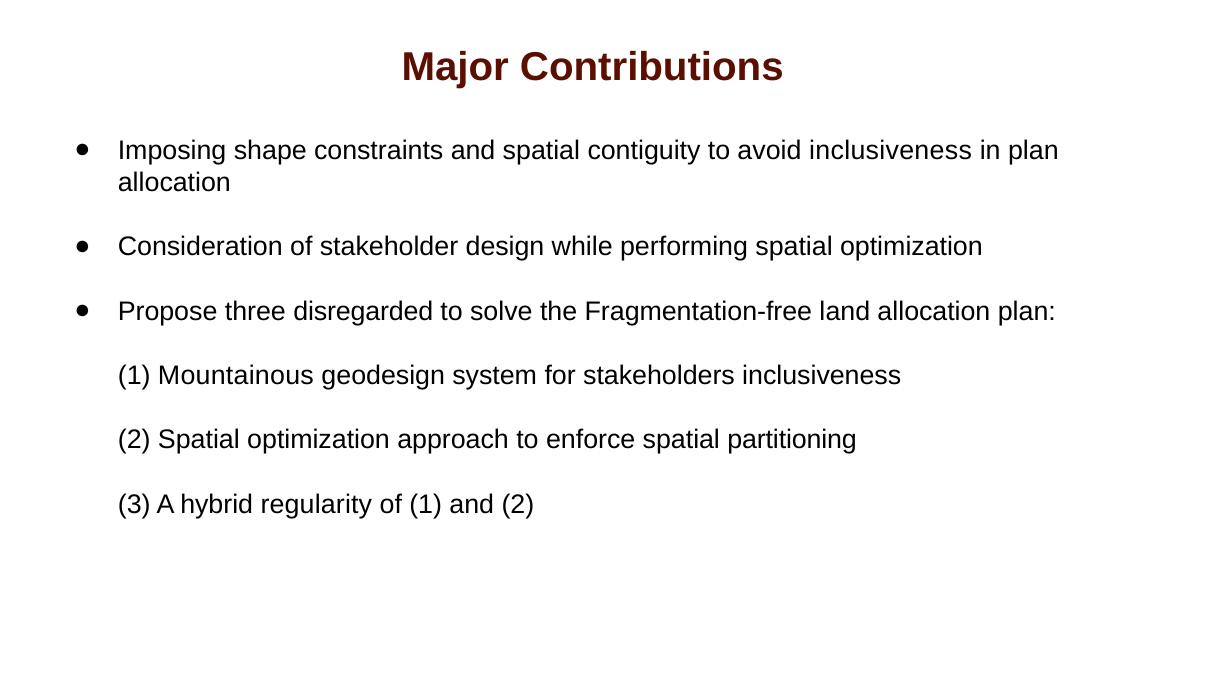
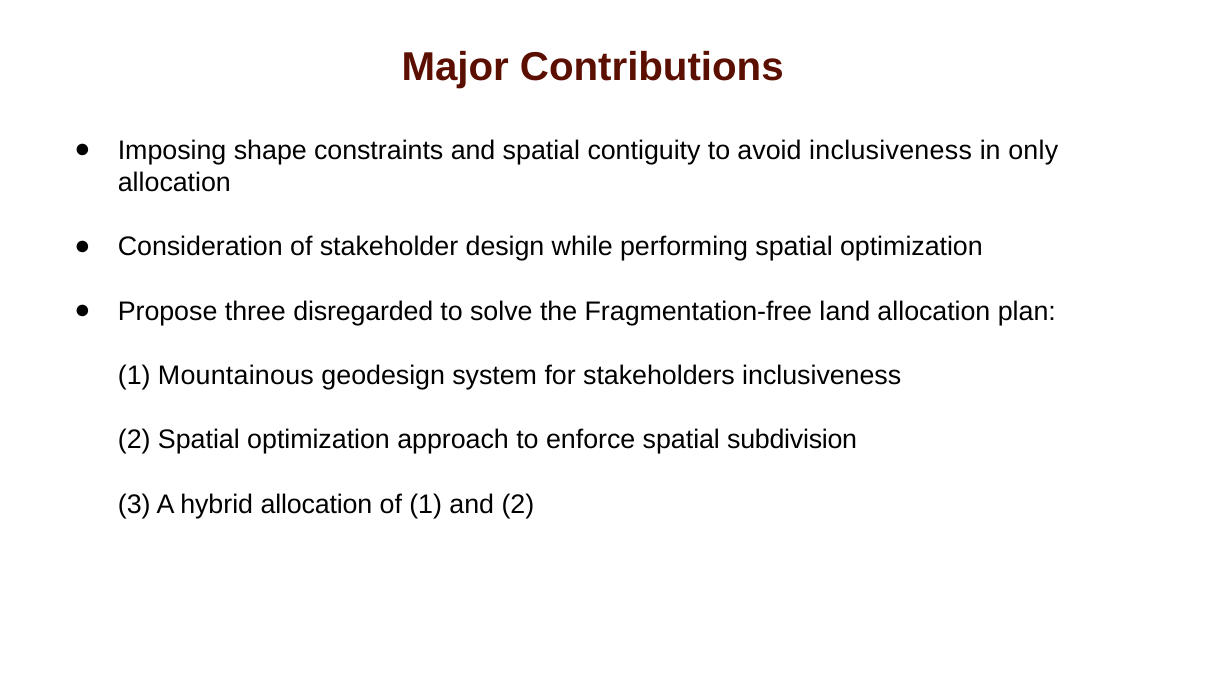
in plan: plan -> only
partitioning: partitioning -> subdivision
hybrid regularity: regularity -> allocation
